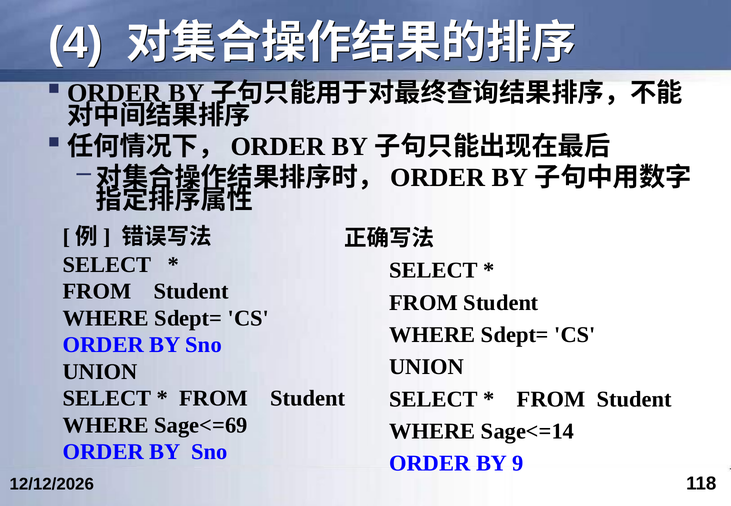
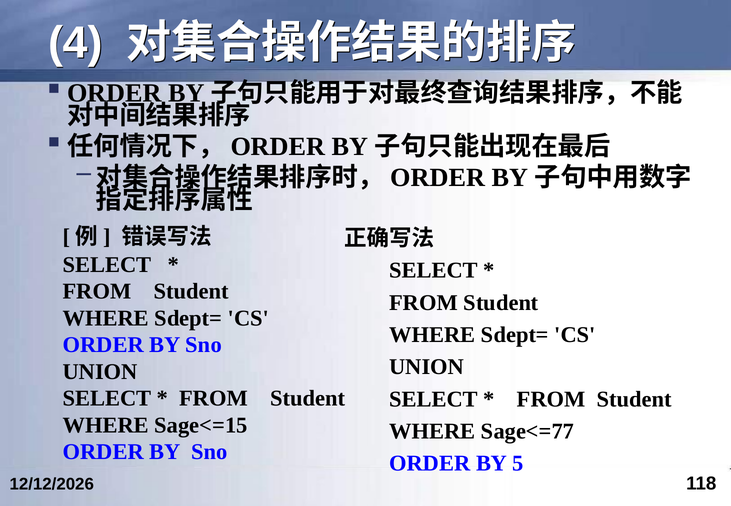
Sage<=69: Sage<=69 -> Sage<=15
Sage<=14: Sage<=14 -> Sage<=77
9: 9 -> 5
